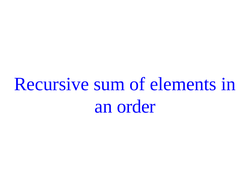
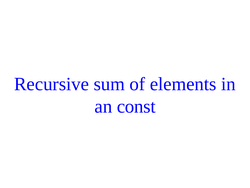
order: order -> const
